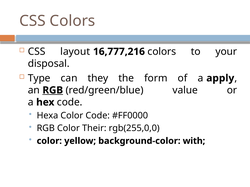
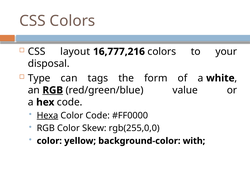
they: they -> tags
apply: apply -> white
Hexa underline: none -> present
Their: Their -> Skew
